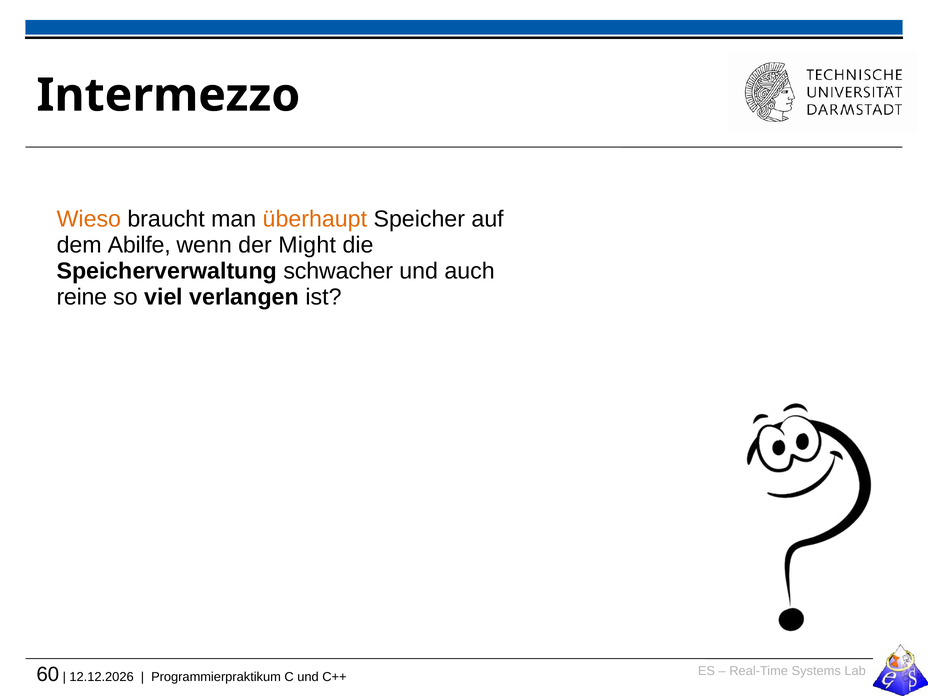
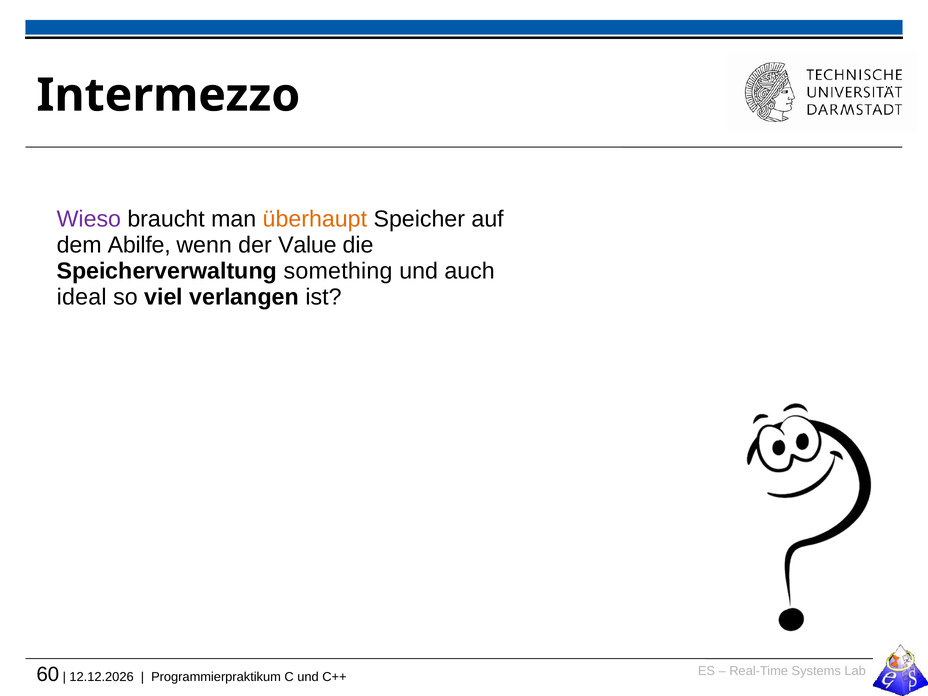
Wieso colour: orange -> purple
Might: Might -> Value
schwacher: schwacher -> something
reine: reine -> ideal
